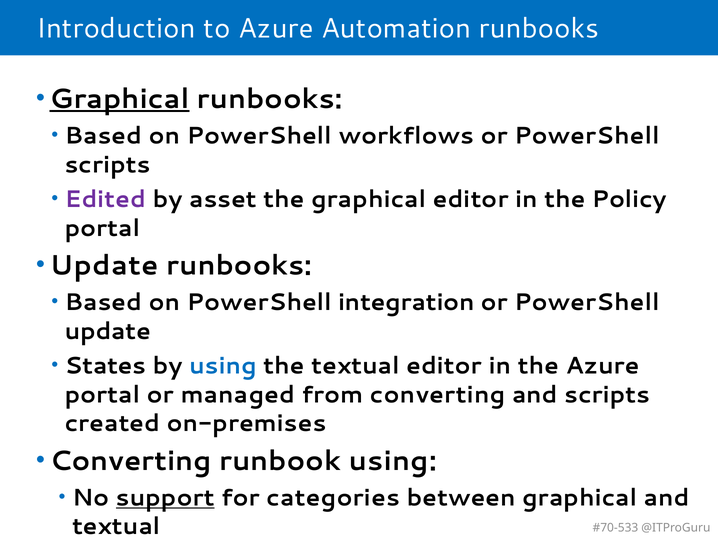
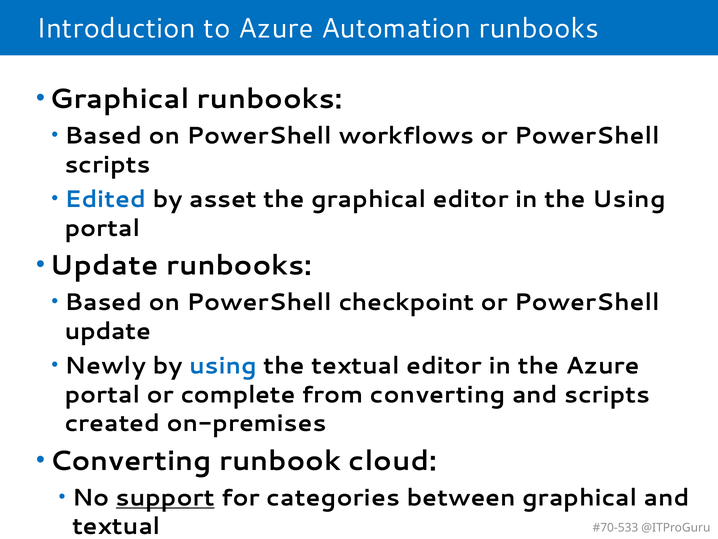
Graphical at (120, 99) underline: present -> none
Edited colour: purple -> blue
the Policy: Policy -> Using
integration: integration -> checkpoint
States: States -> Newly
managed: managed -> complete
runbook using: using -> cloud
